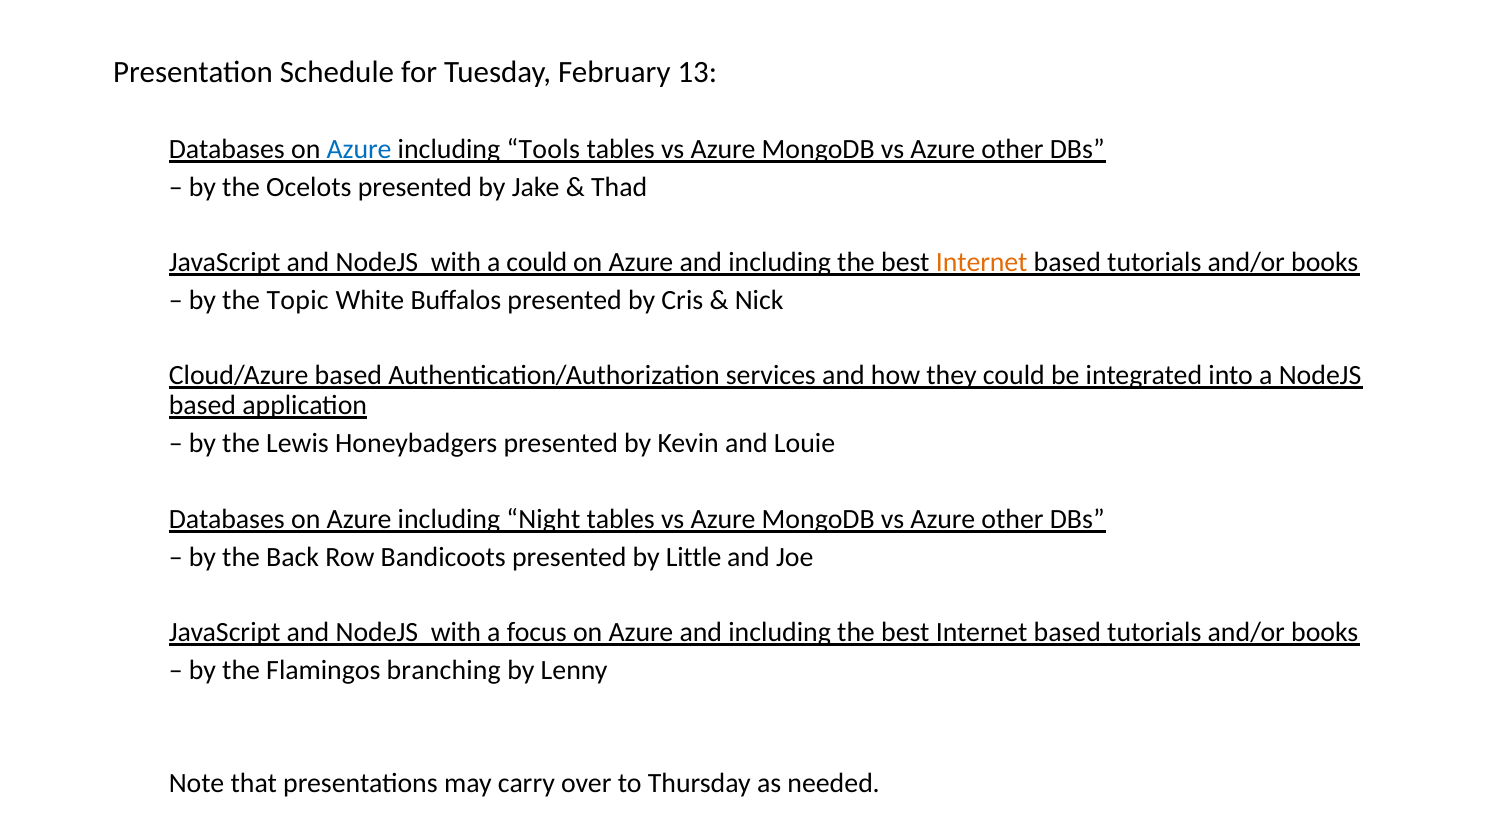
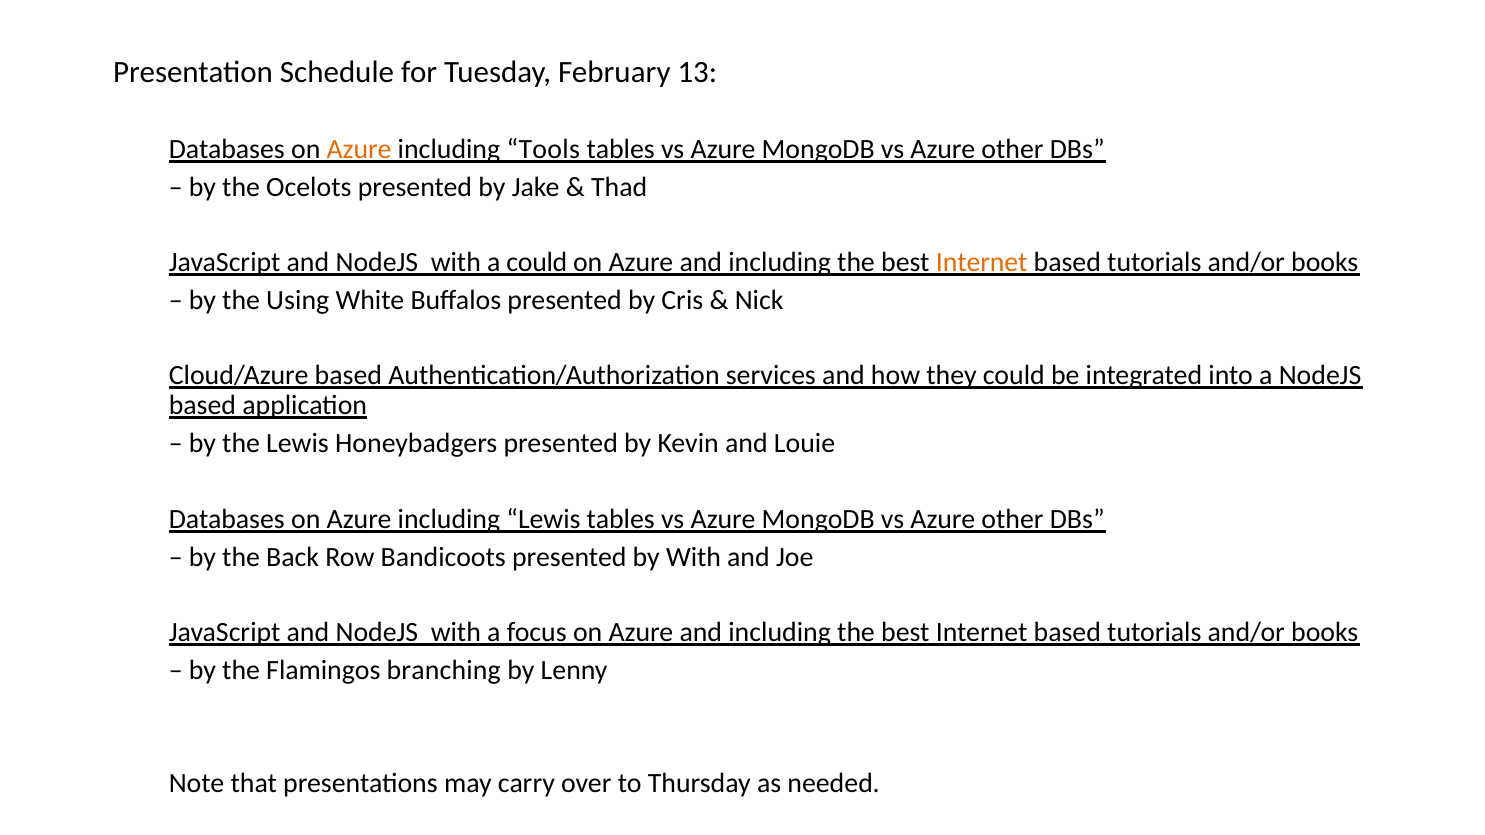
Azure at (359, 149) colour: blue -> orange
Topic: Topic -> Using
including Night: Night -> Lewis
by Little: Little -> With
